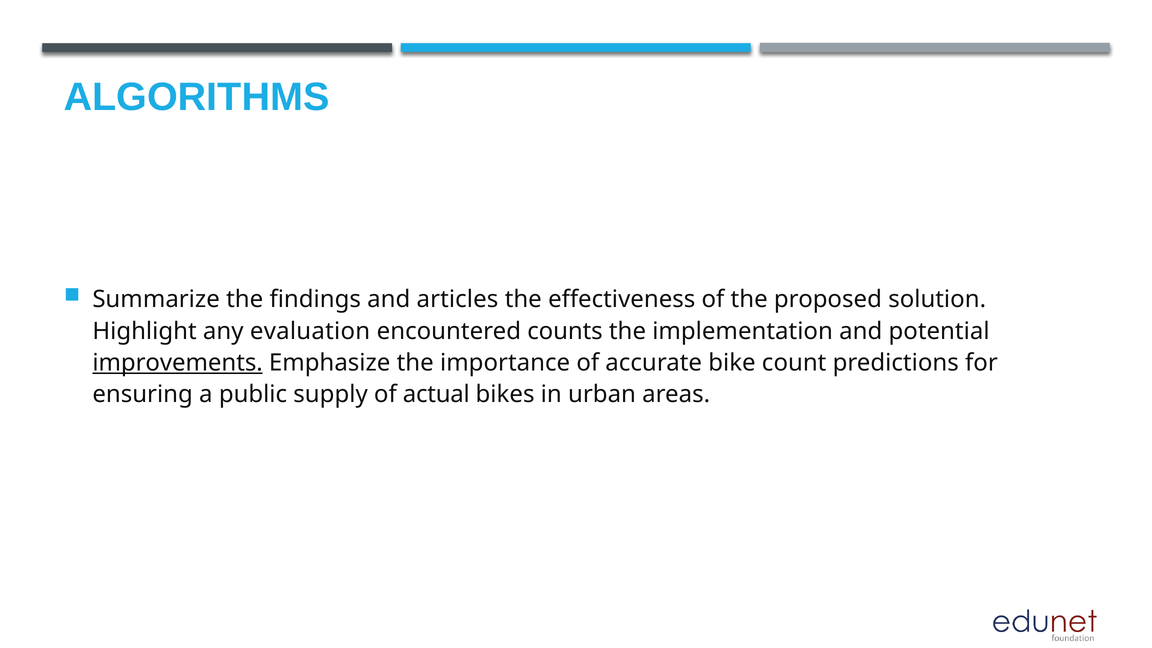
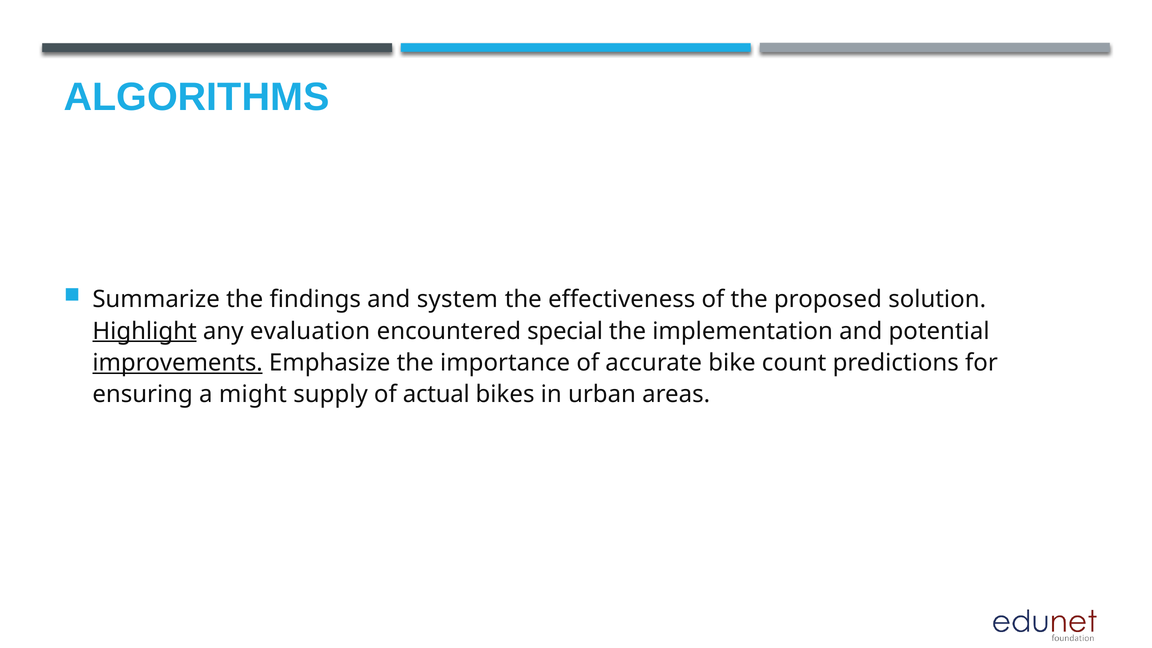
articles: articles -> system
Highlight underline: none -> present
counts: counts -> special
public: public -> might
